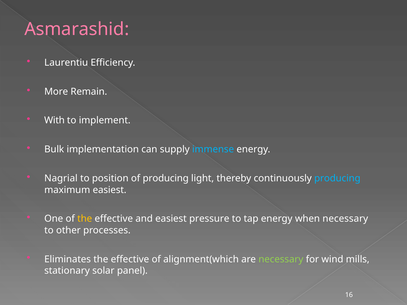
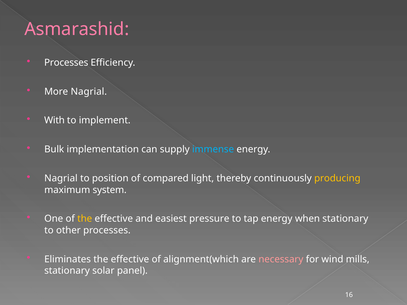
Laurentiu at (66, 63): Laurentiu -> Processes
More Remain: Remain -> Nagrial
of producing: producing -> compared
producing at (337, 178) colour: light blue -> yellow
maximum easiest: easiest -> system
when necessary: necessary -> stationary
necessary at (281, 259) colour: light green -> pink
